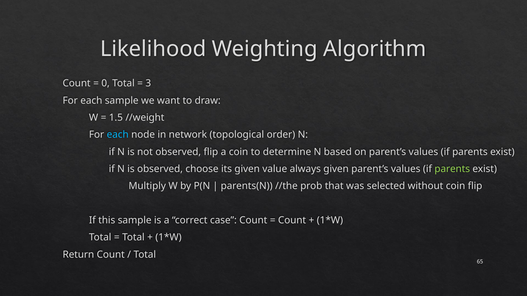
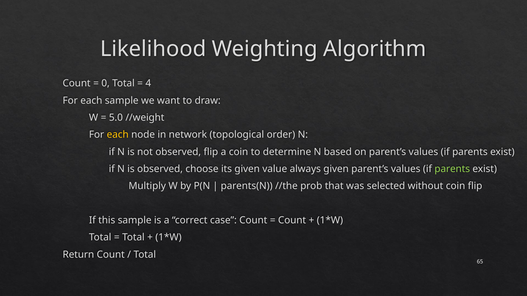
3: 3 -> 4
1.5: 1.5 -> 5.0
each at (118, 135) colour: light blue -> yellow
